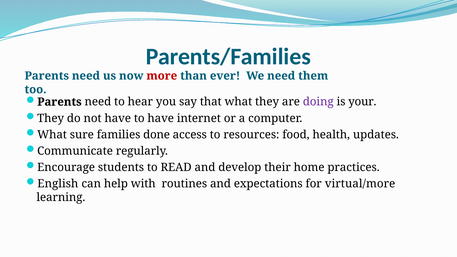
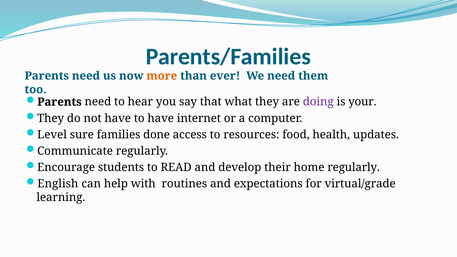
more colour: red -> orange
What at (52, 135): What -> Level
home practices: practices -> regularly
virtual/more: virtual/more -> virtual/grade
